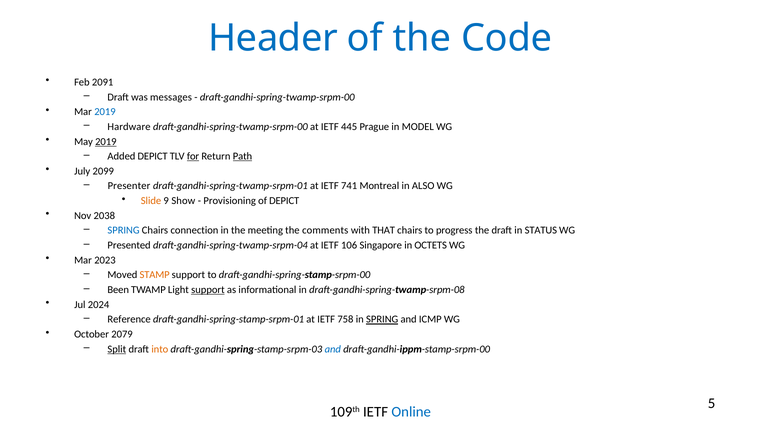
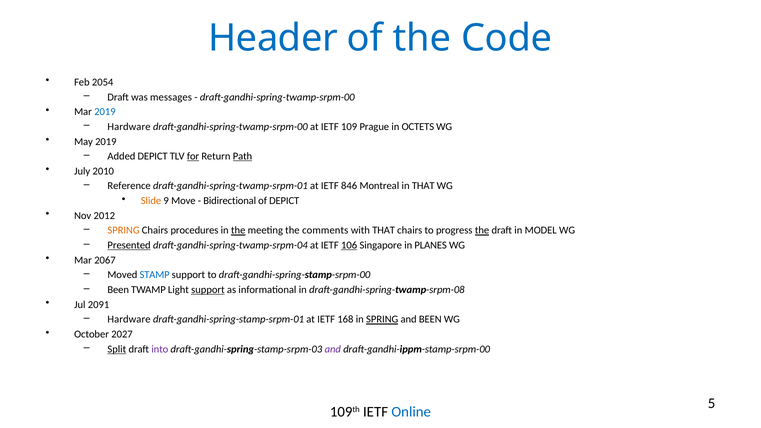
2091: 2091 -> 2054
445: 445 -> 109
MODEL: MODEL -> OCTETS
2019 at (106, 142) underline: present -> none
2099: 2099 -> 2010
Presenter: Presenter -> Reference
741: 741 -> 846
in ALSO: ALSO -> THAT
Show: Show -> Move
Provisioning: Provisioning -> Bidirectional
2038: 2038 -> 2012
SPRING at (124, 231) colour: blue -> orange
connection: connection -> procedures
the at (238, 231) underline: none -> present
the at (482, 231) underline: none -> present
STATUS: STATUS -> MODEL
Presented underline: none -> present
106 underline: none -> present
OCTETS: OCTETS -> PLANES
2023: 2023 -> 2067
STAMP colour: orange -> blue
2024: 2024 -> 2091
Reference at (129, 320): Reference -> Hardware
758: 758 -> 168
and ICMP: ICMP -> BEEN
2079: 2079 -> 2027
into colour: orange -> purple
and at (333, 349) colour: blue -> purple
